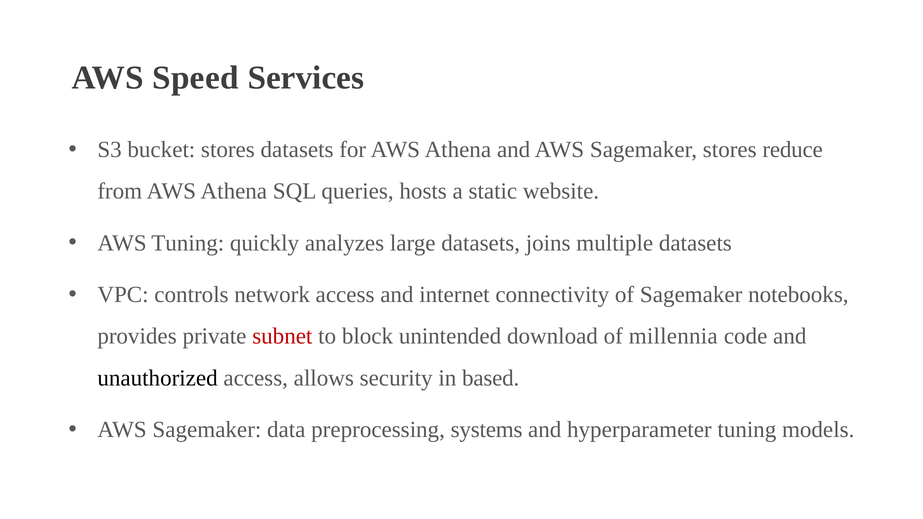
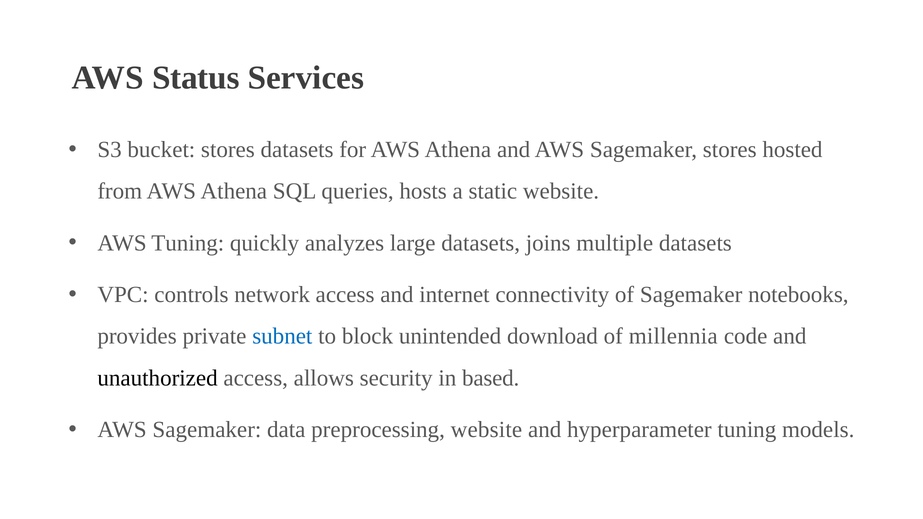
Speed: Speed -> Status
reduce: reduce -> hosted
subnet colour: red -> blue
preprocessing systems: systems -> website
